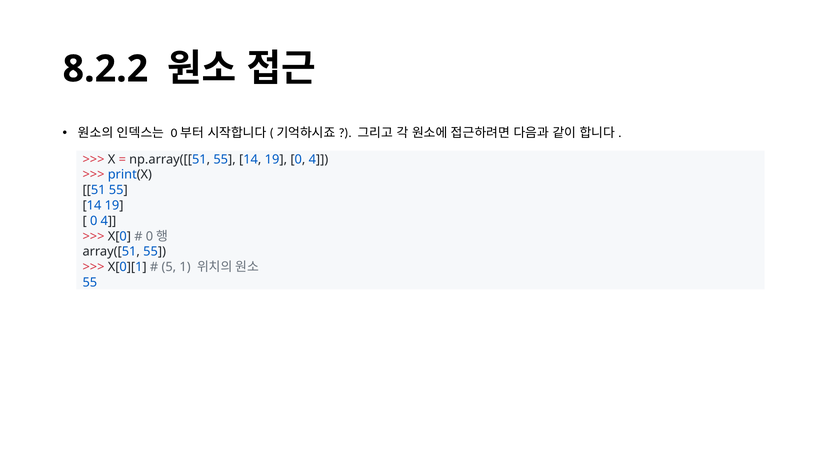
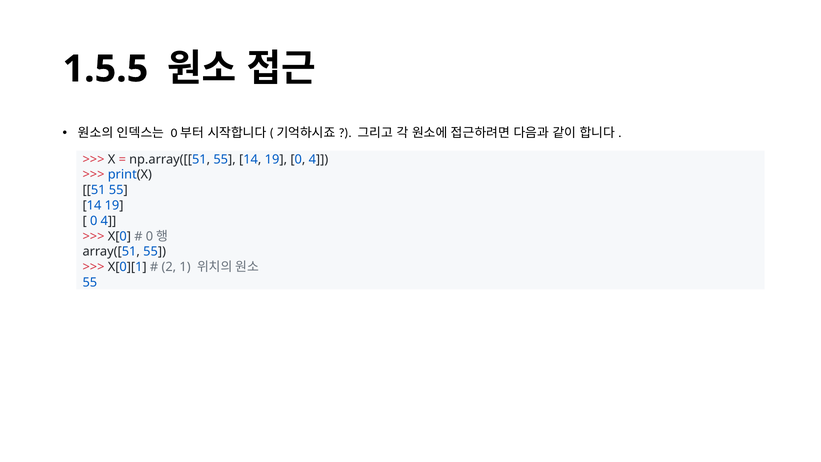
8.2.2: 8.2.2 -> 1.5.5
5: 5 -> 2
